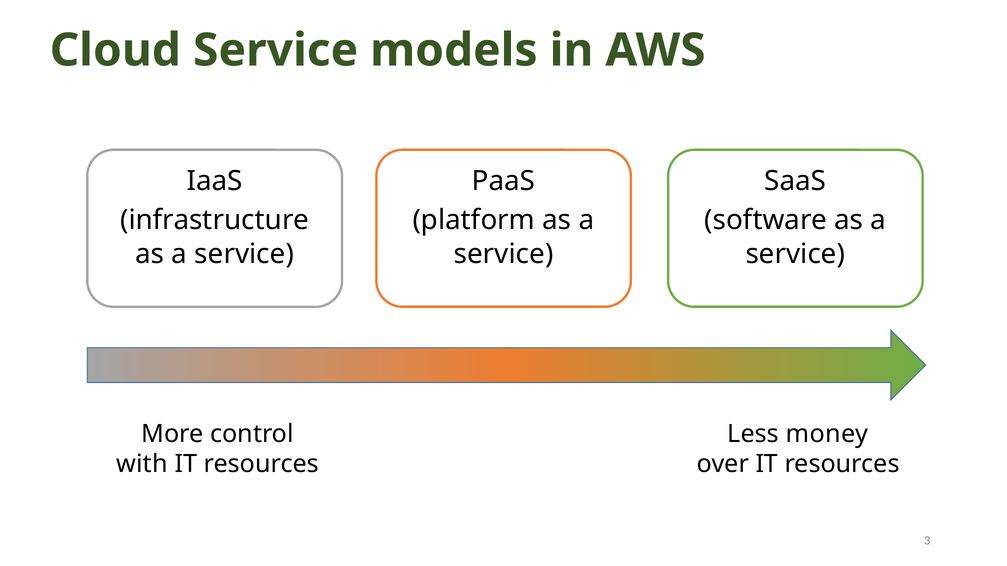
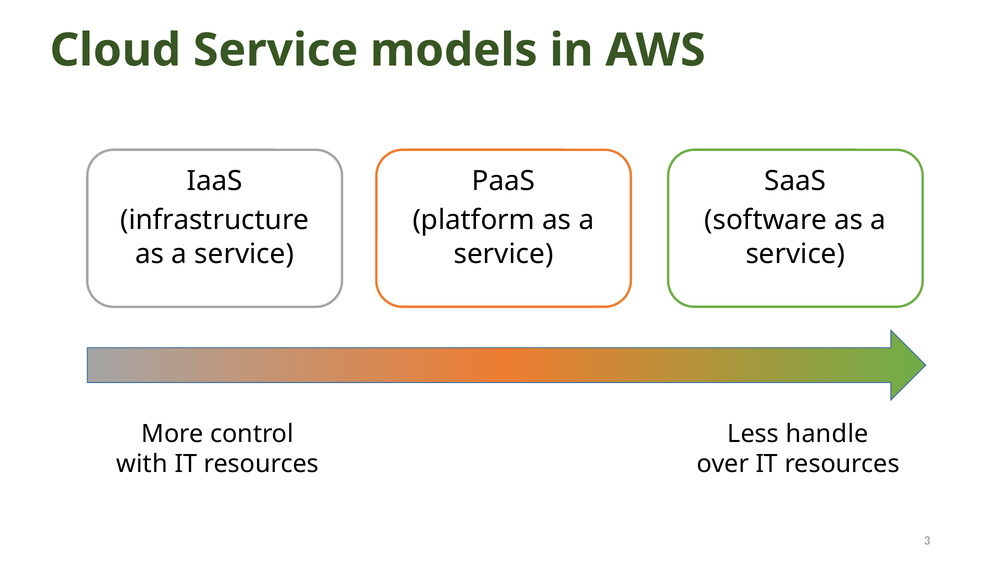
money: money -> handle
